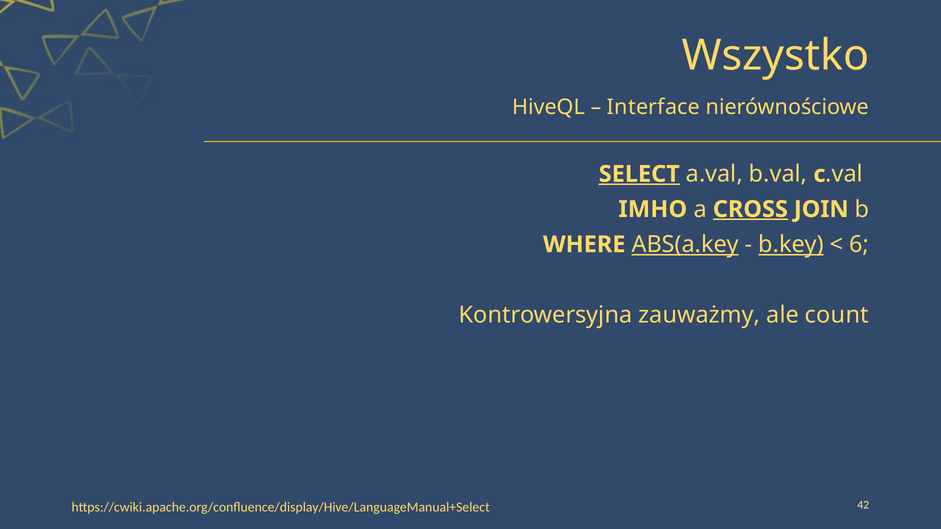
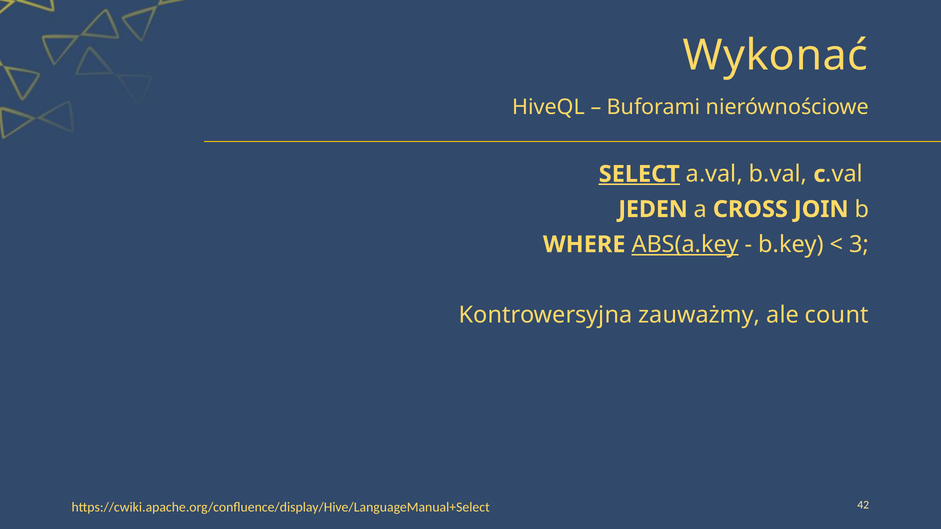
Wszystko: Wszystko -> Wykonać
Interface: Interface -> Buforami
IMHO: IMHO -> JEDEN
CROSS underline: present -> none
b.key underline: present -> none
6: 6 -> 3
